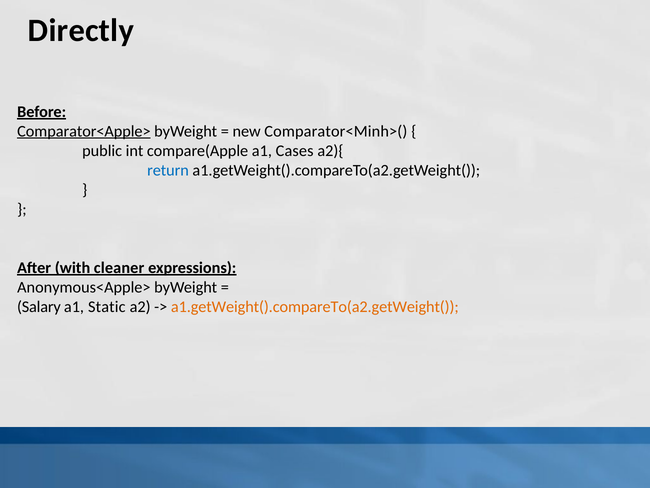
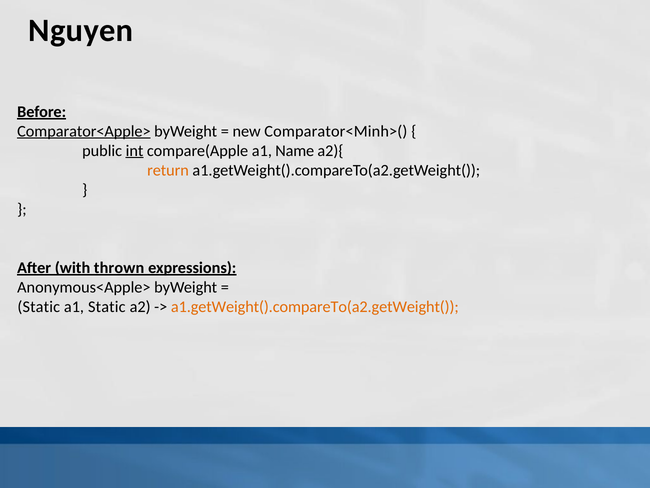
Directly: Directly -> Nguyen
int underline: none -> present
Cases: Cases -> Name
return colour: blue -> orange
cleaner: cleaner -> thrown
Salary at (39, 307): Salary -> Static
